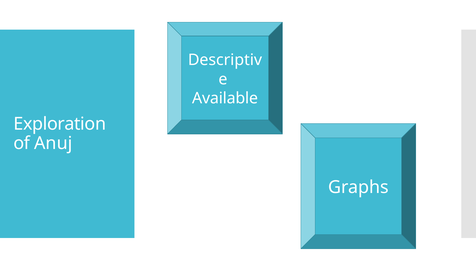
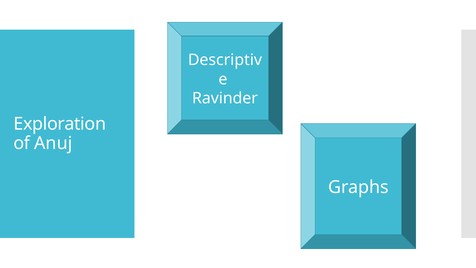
Available: Available -> Ravinder
